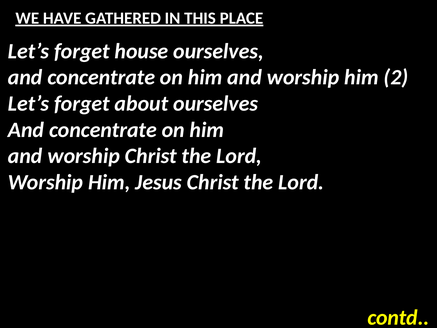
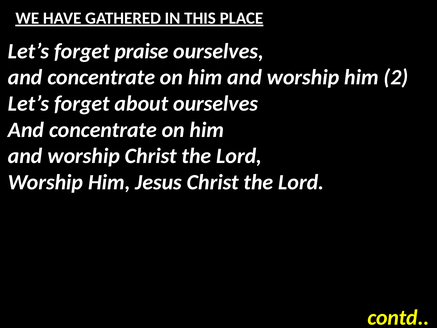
house: house -> praise
